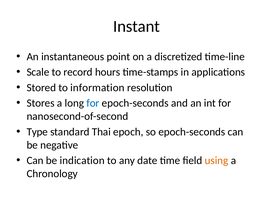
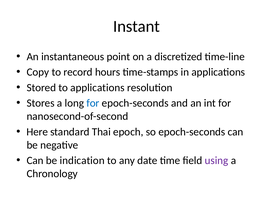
Scale: Scale -> Copy
to information: information -> applications
Type: Type -> Here
using colour: orange -> purple
